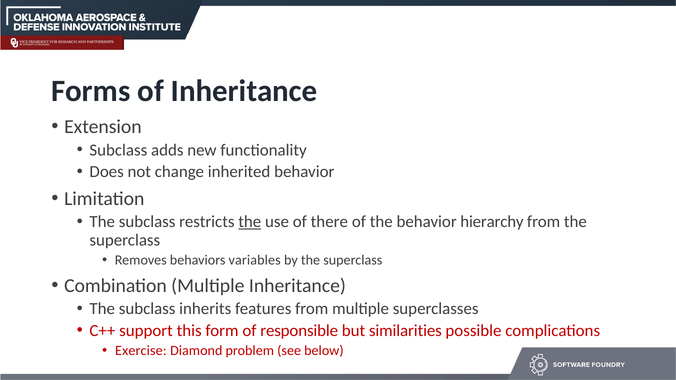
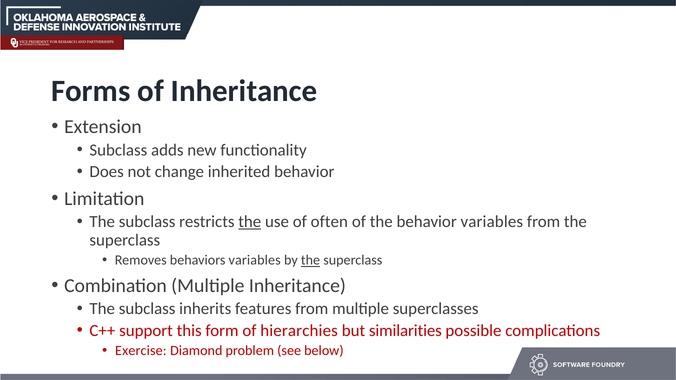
there: there -> often
behavior hierarchy: hierarchy -> variables
the at (311, 260) underline: none -> present
responsible: responsible -> hierarchies
